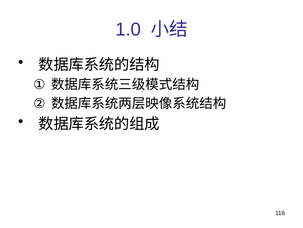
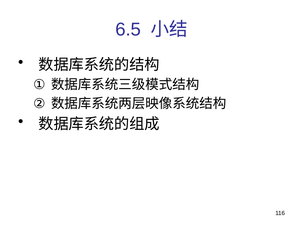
1.0: 1.0 -> 6.5
